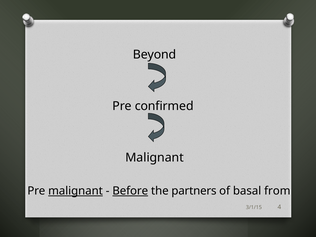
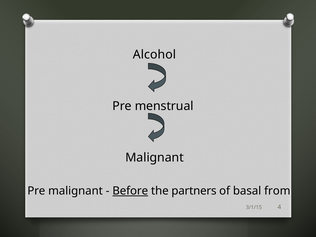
Beyond: Beyond -> Alcohol
confirmed: confirmed -> menstrual
malignant at (76, 191) underline: present -> none
